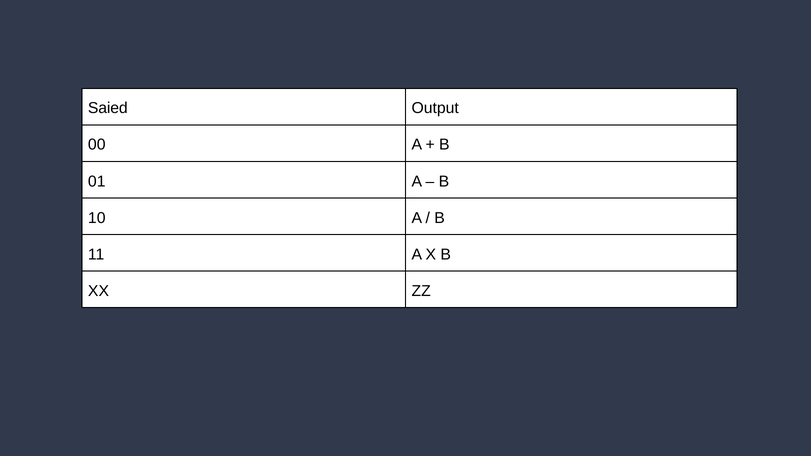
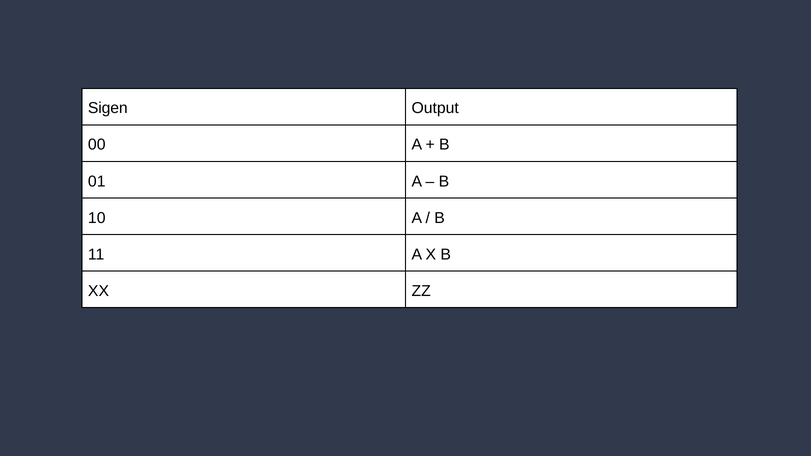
Saied: Saied -> Sigen
